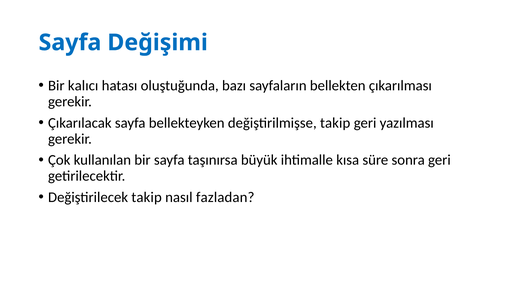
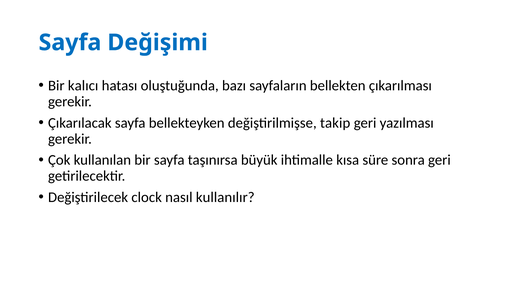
Değiştirilecek takip: takip -> clock
fazladan: fazladan -> kullanılır
